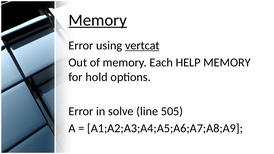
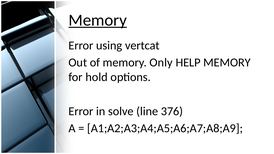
vertcat underline: present -> none
Each: Each -> Only
505: 505 -> 376
